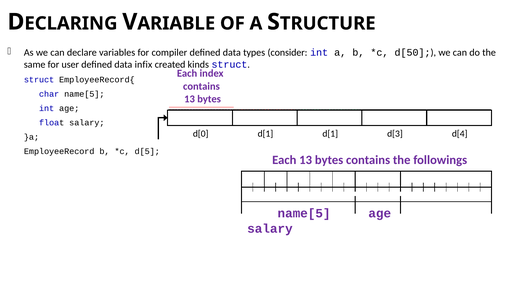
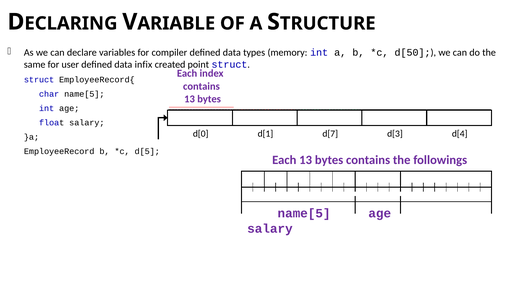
consider: consider -> memory
kinds: kinds -> point
d[1 d[1: d[1 -> d[7
